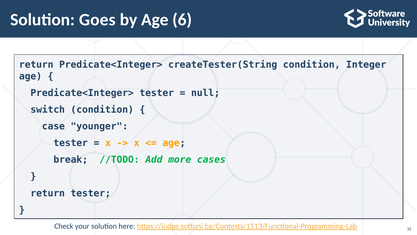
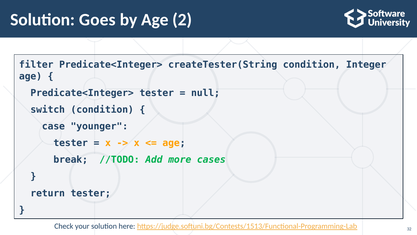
6: 6 -> 2
return at (36, 65): return -> filter
